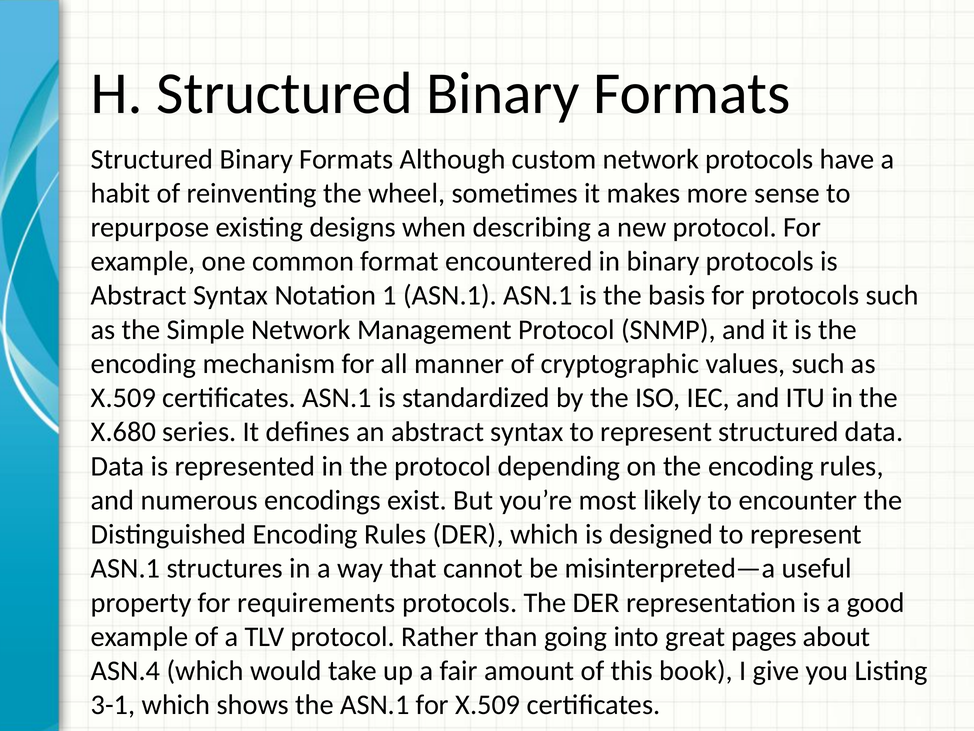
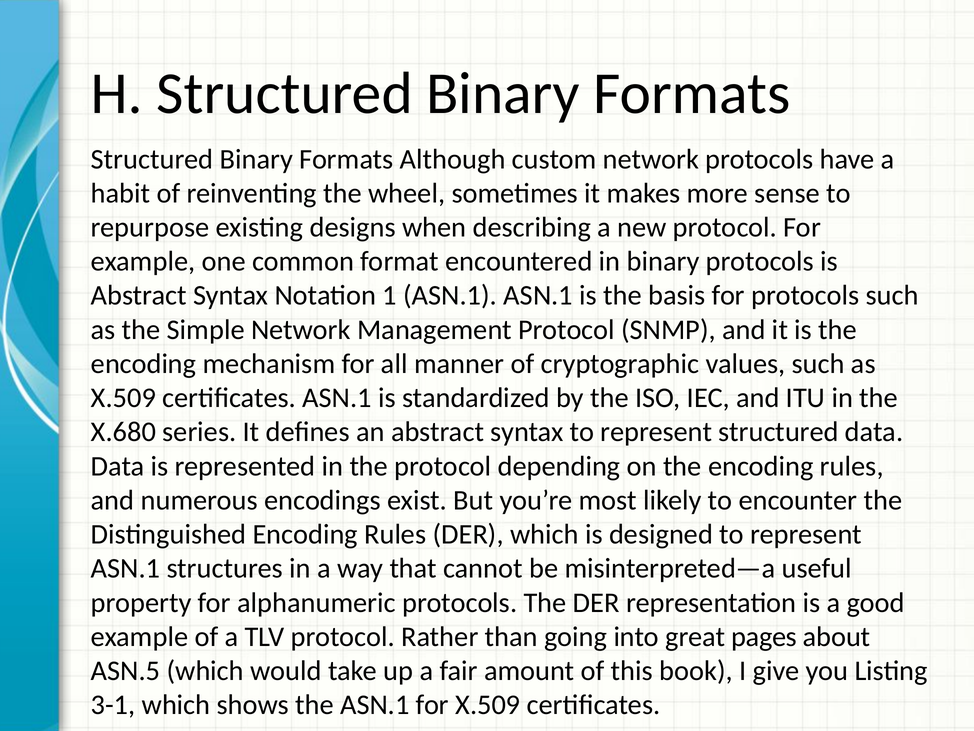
requirements: requirements -> alphanumeric
ASN.4: ASN.4 -> ASN.5
